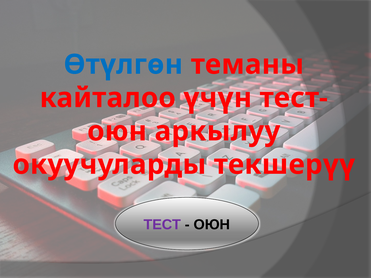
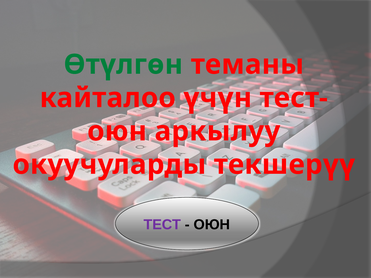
Өтүлгөн colour: blue -> green
